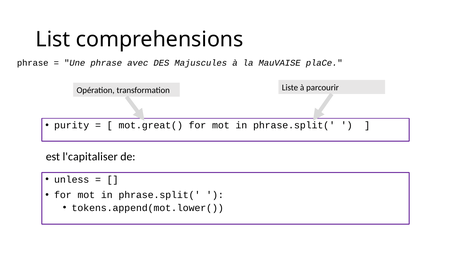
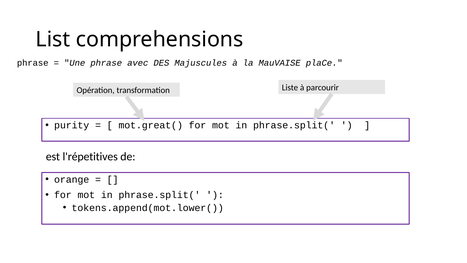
l'capitaliser: l'capitaliser -> l'répetitives
unless: unless -> orange
